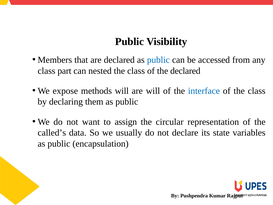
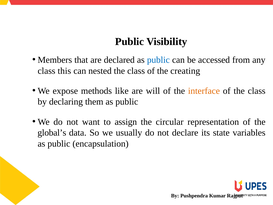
part: part -> this
the declared: declared -> creating
methods will: will -> like
interface colour: blue -> orange
called’s: called’s -> global’s
